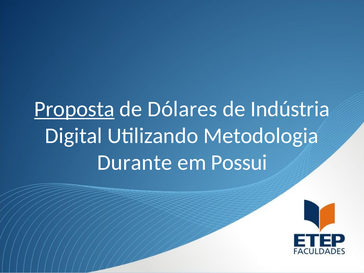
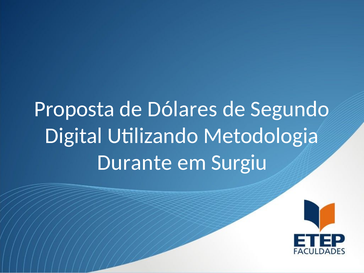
Proposta underline: present -> none
Indústria: Indústria -> Segundo
Possui: Possui -> Surgiu
